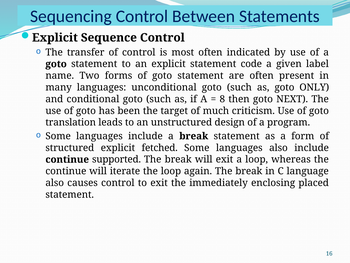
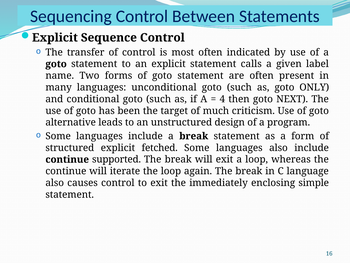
code: code -> calls
8: 8 -> 4
translation: translation -> alternative
placed: placed -> simple
